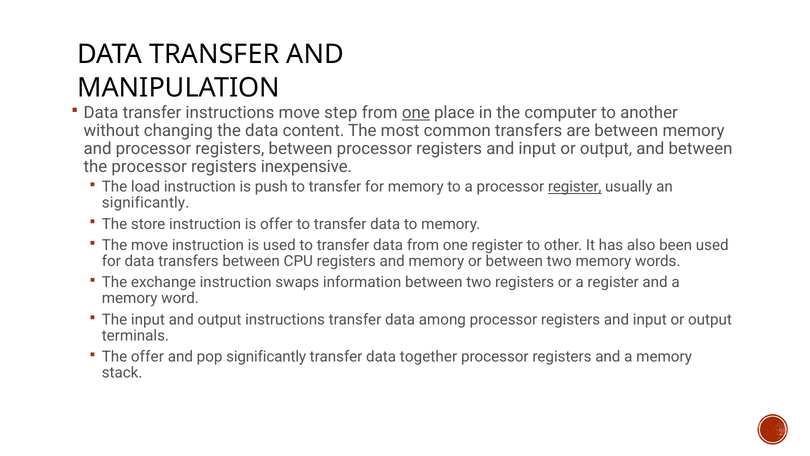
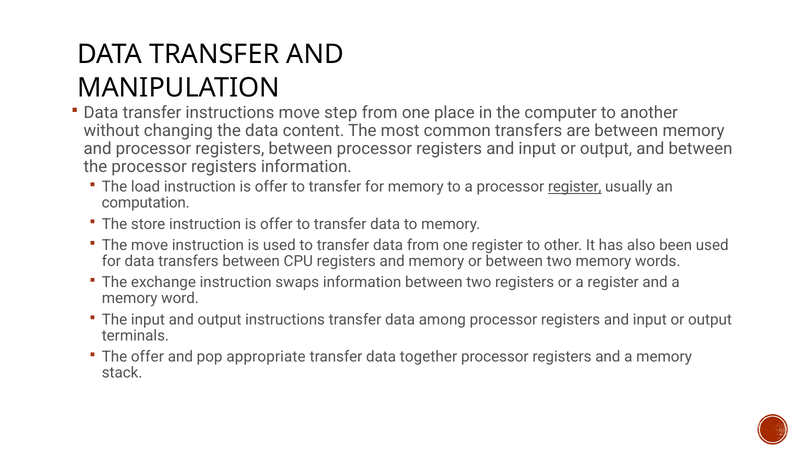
one at (416, 113) underline: present -> none
registers inexpensive: inexpensive -> information
load instruction is push: push -> offer
significantly at (146, 203): significantly -> computation
pop significantly: significantly -> appropriate
